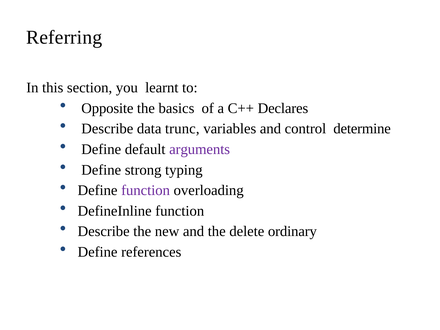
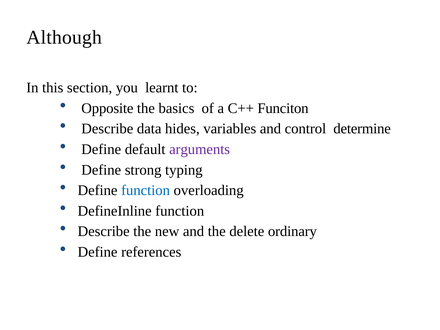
Referring: Referring -> Although
Declares: Declares -> Funciton
trunc: trunc -> hides
function at (146, 190) colour: purple -> blue
